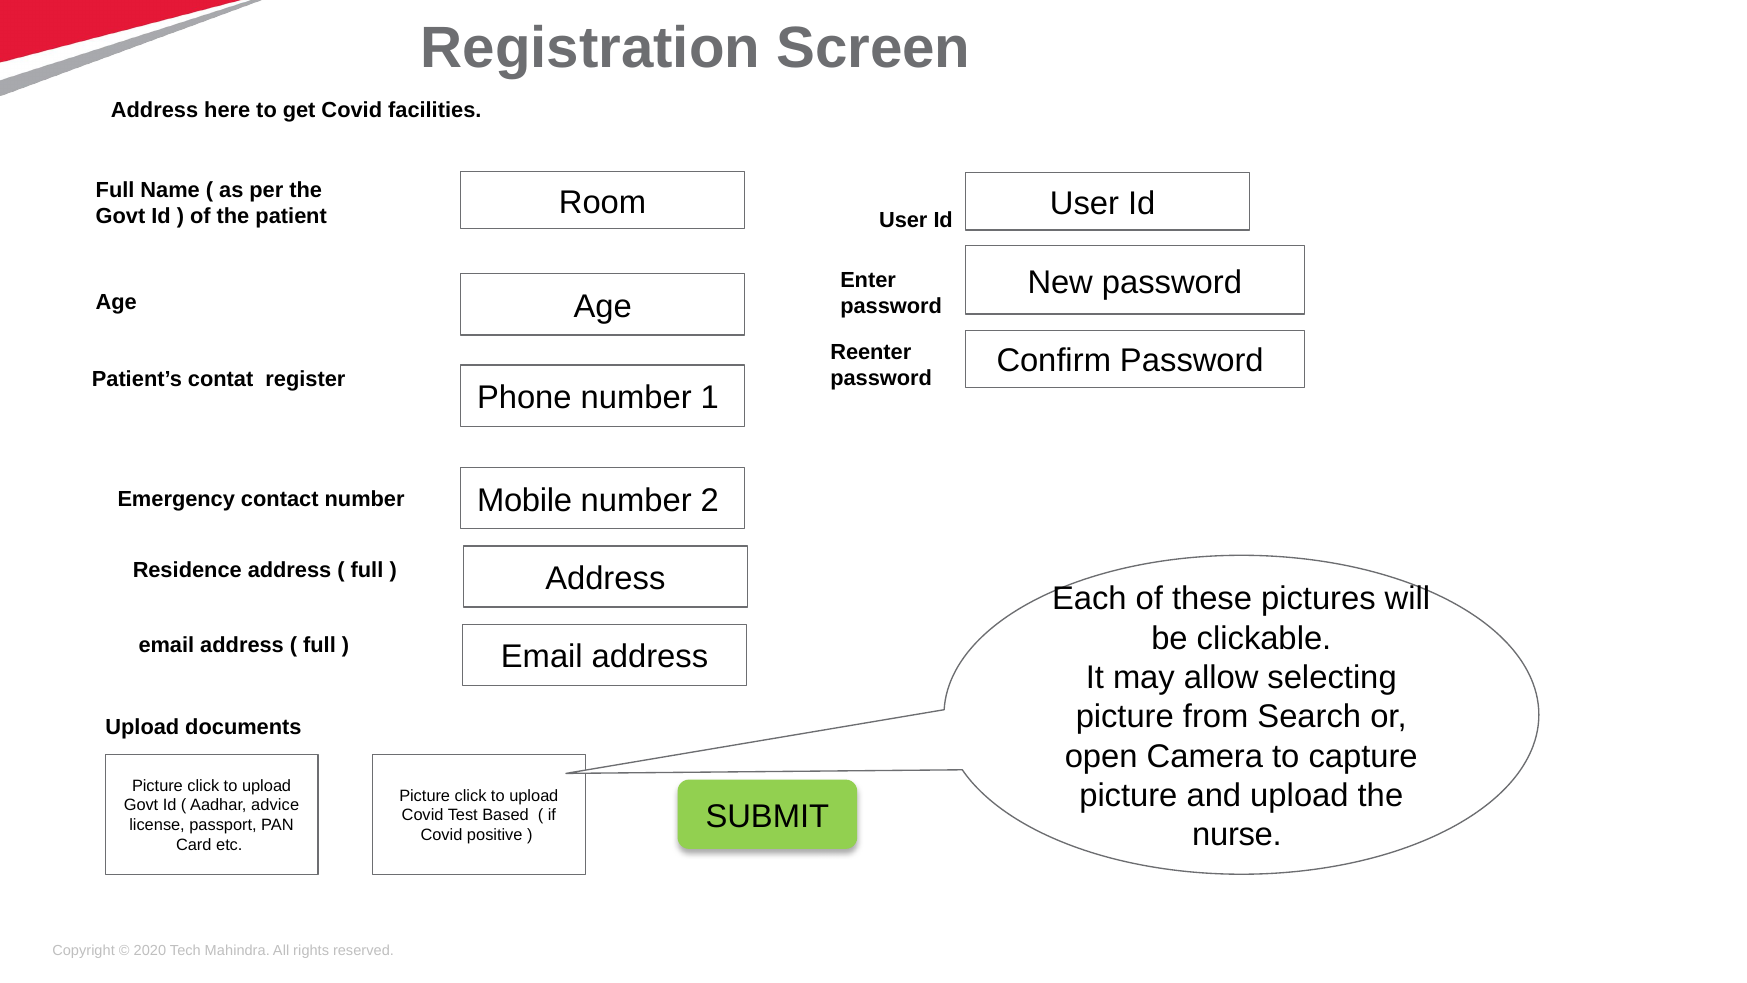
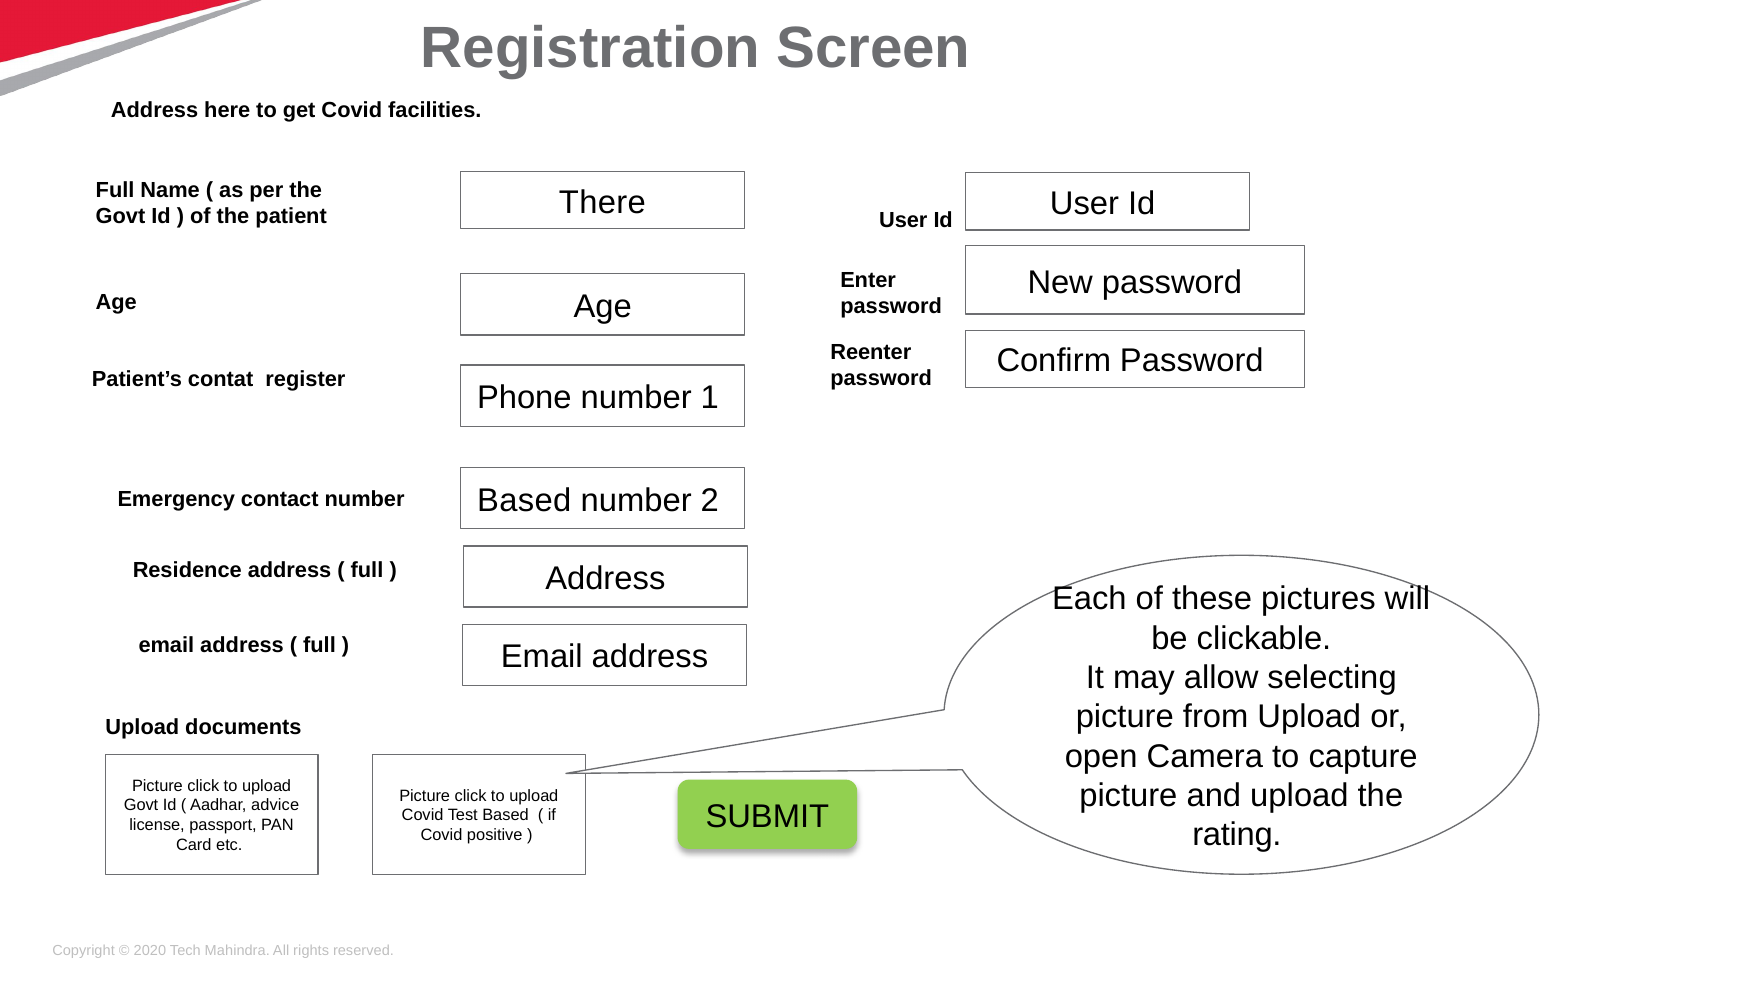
Room: Room -> There
Mobile at (525, 500): Mobile -> Based
from Search: Search -> Upload
nurse: nurse -> rating
